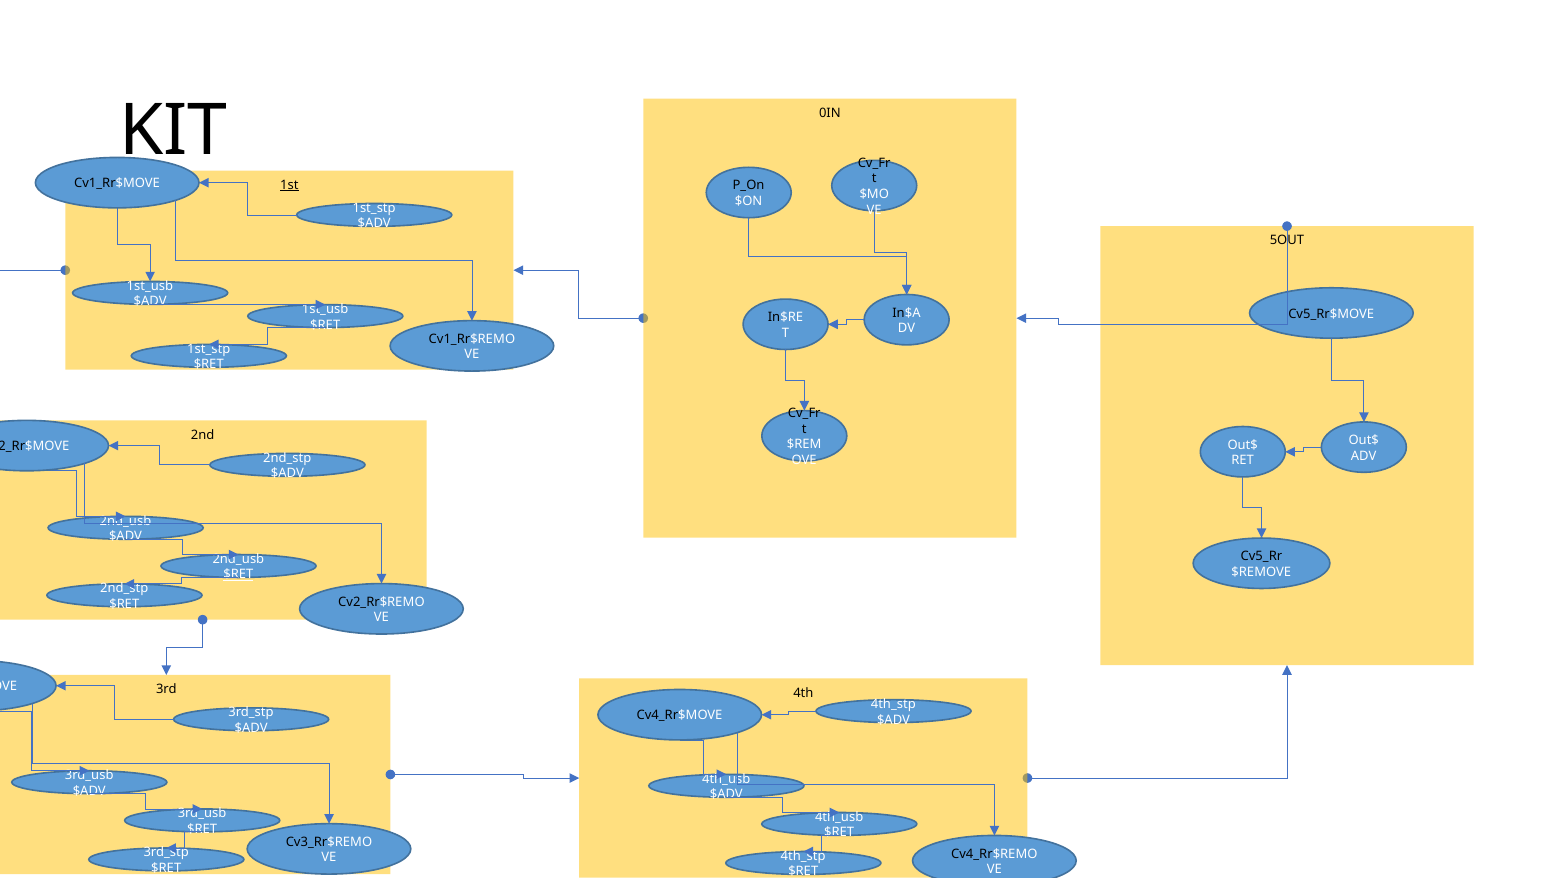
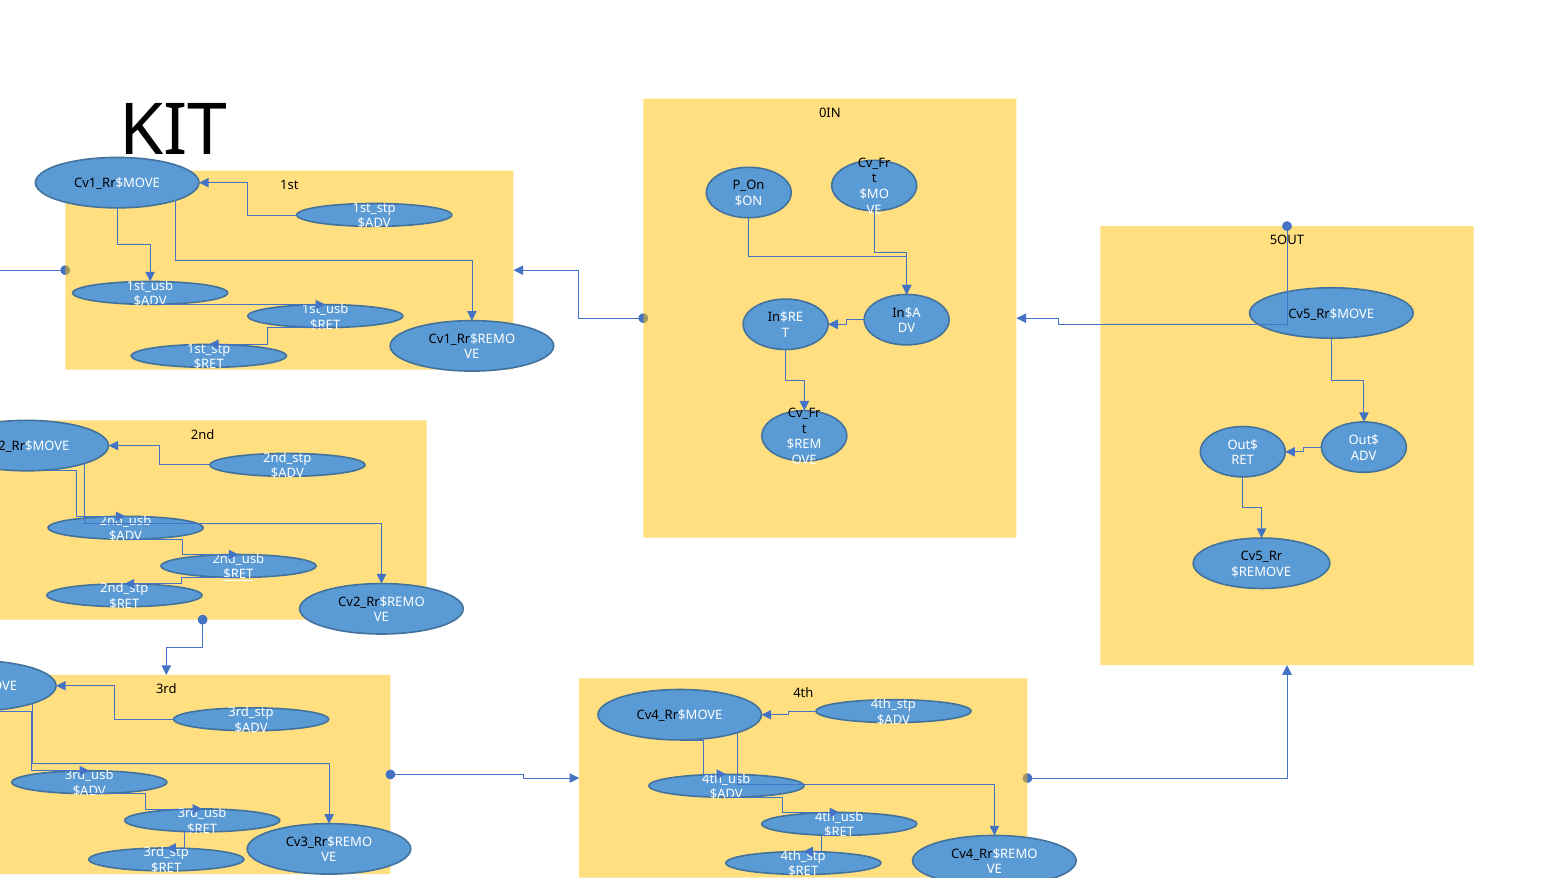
1st underline: present -> none
